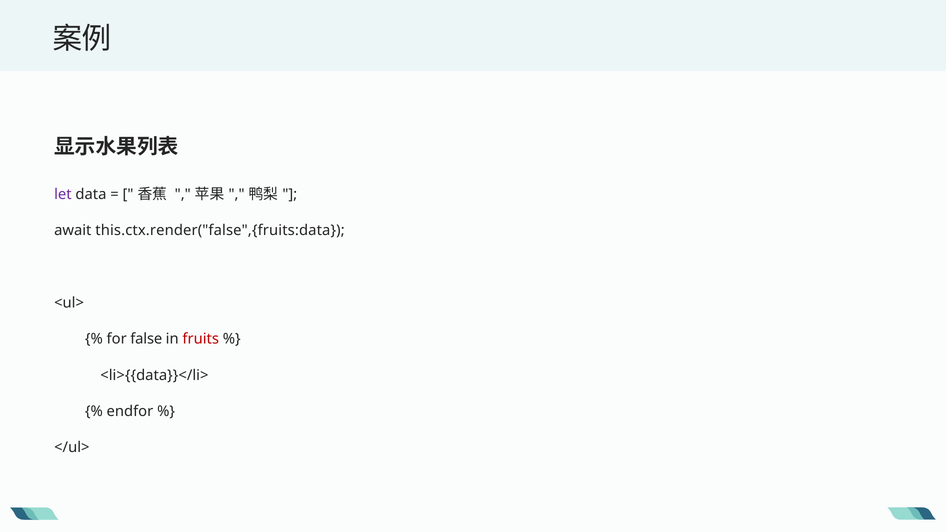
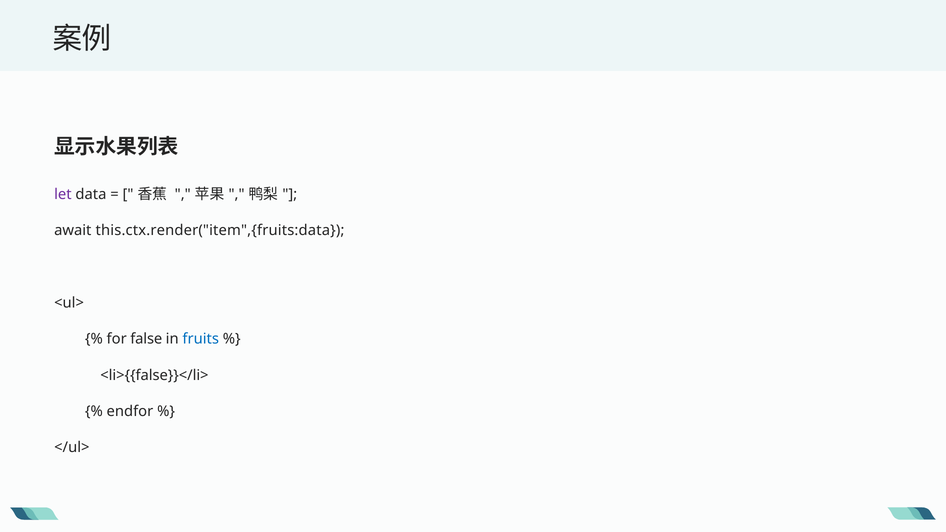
this.ctx.render("false",{fruits:data: this.ctx.render("false",{fruits:data -> this.ctx.render("item",{fruits:data
fruits colour: red -> blue
<li>{{data}}</li>: <li>{{data}}</li> -> <li>{{false}}</li>
